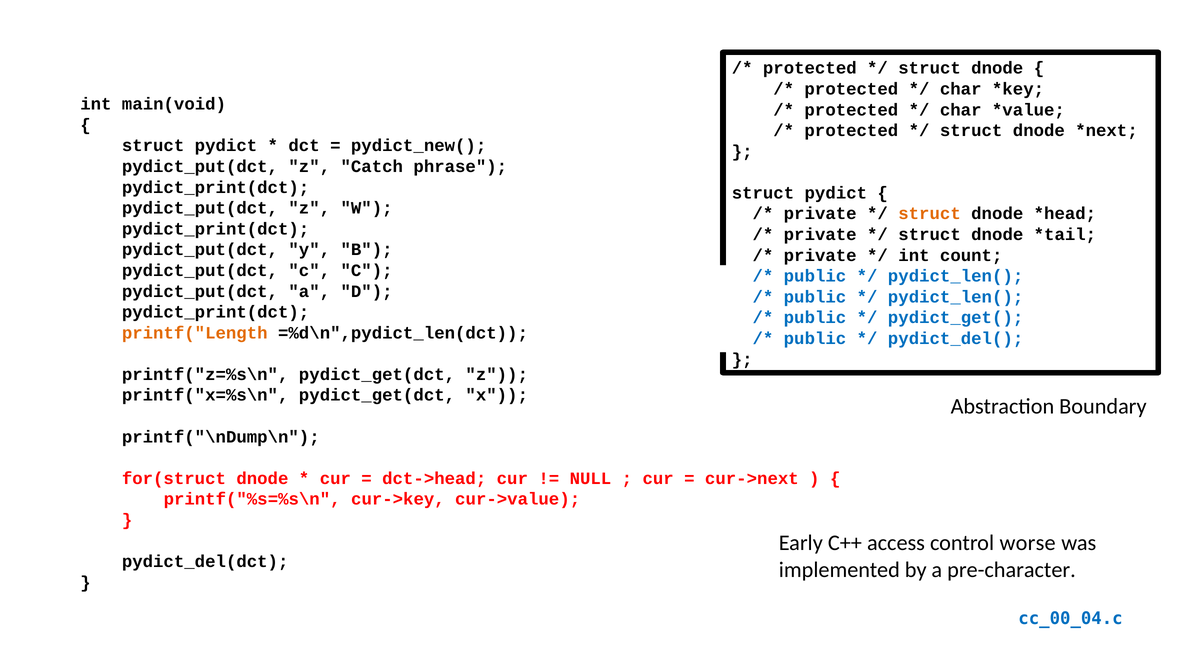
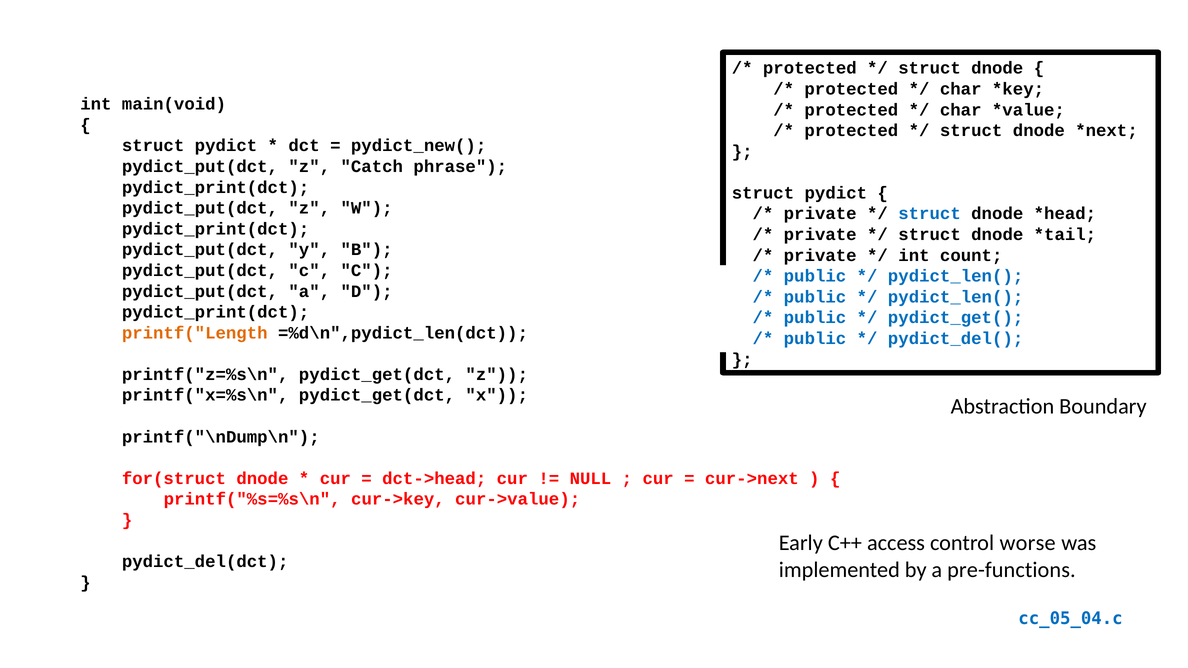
struct at (930, 214) colour: orange -> blue
pre-character: pre-character -> pre-functions
cc_00_04.c: cc_00_04.c -> cc_05_04.c
